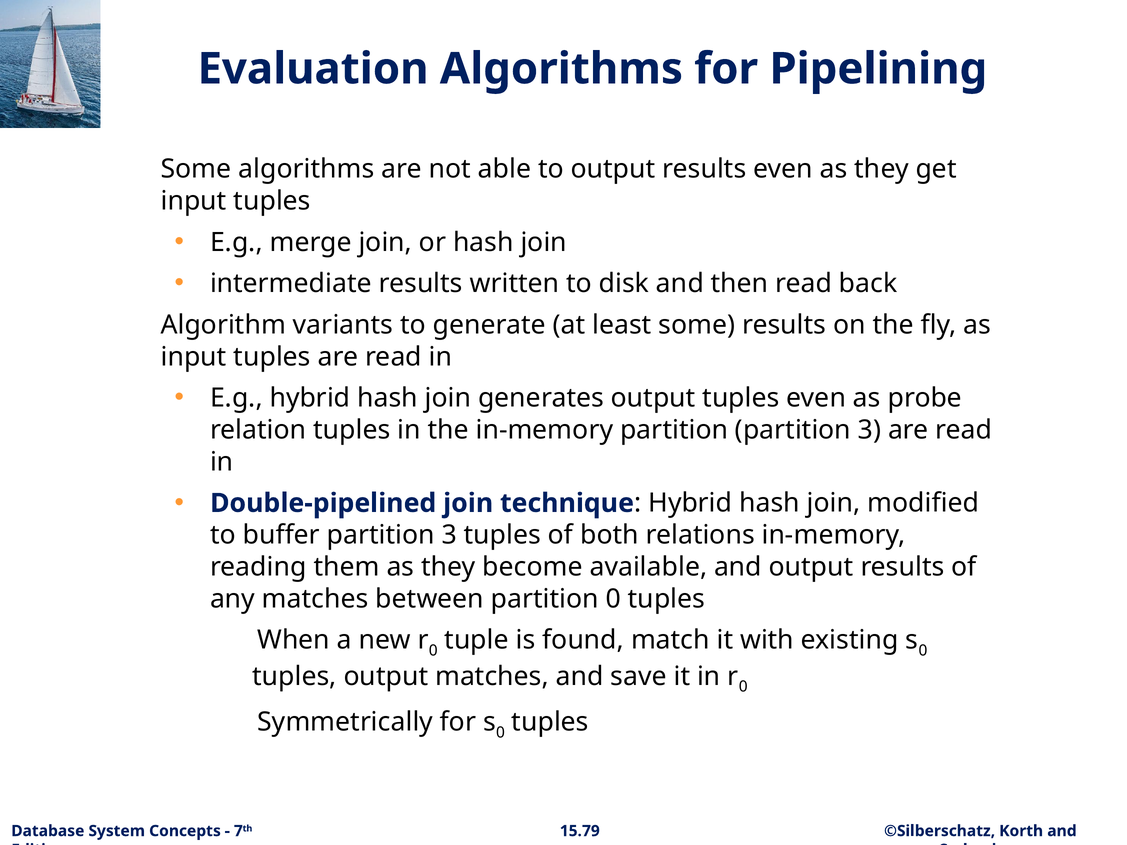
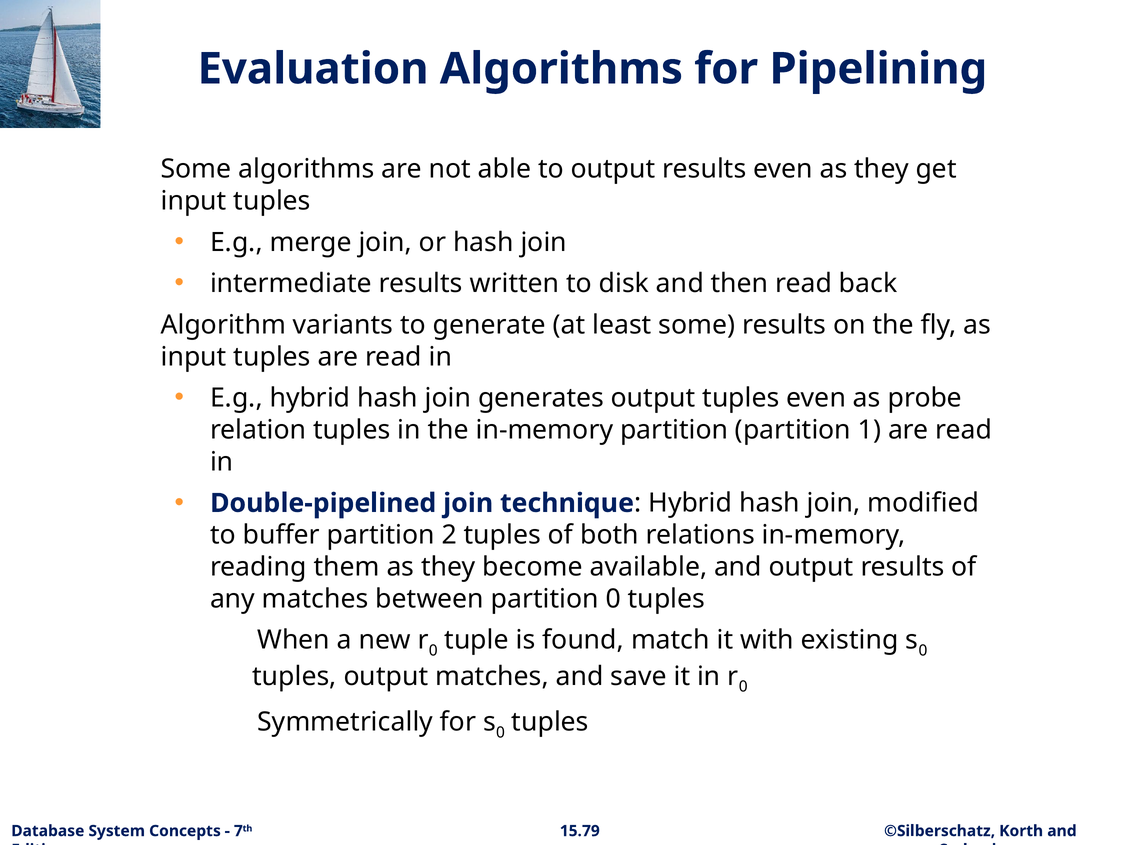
partition partition 3: 3 -> 1
buffer partition 3: 3 -> 2
